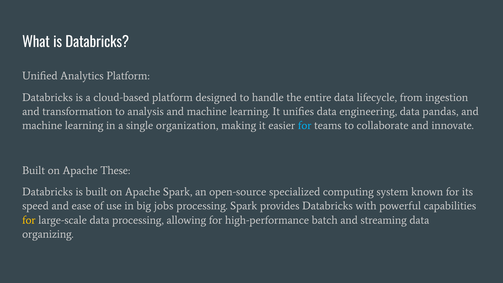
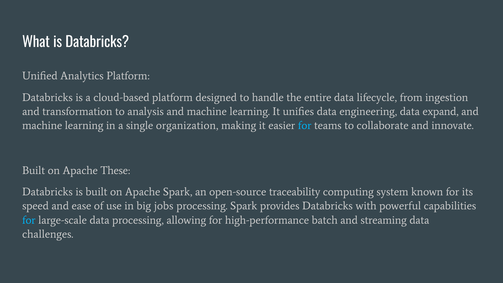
pandas: pandas -> expand
specialized: specialized -> traceability
for at (29, 220) colour: yellow -> light blue
organizing: organizing -> challenges
